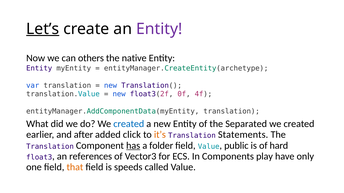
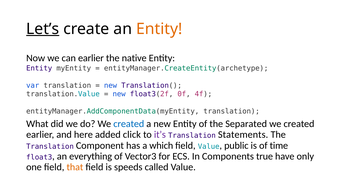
Entity at (159, 29) colour: purple -> orange
can others: others -> earlier
after: after -> here
it’s colour: orange -> purple
has underline: present -> none
folder: folder -> which
hard: hard -> time
references: references -> everything
play: play -> true
